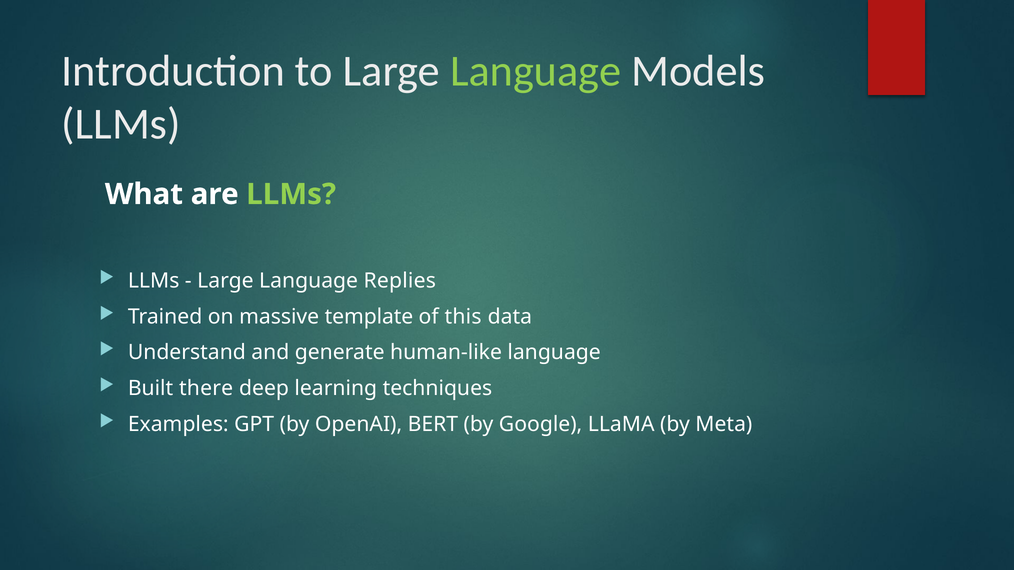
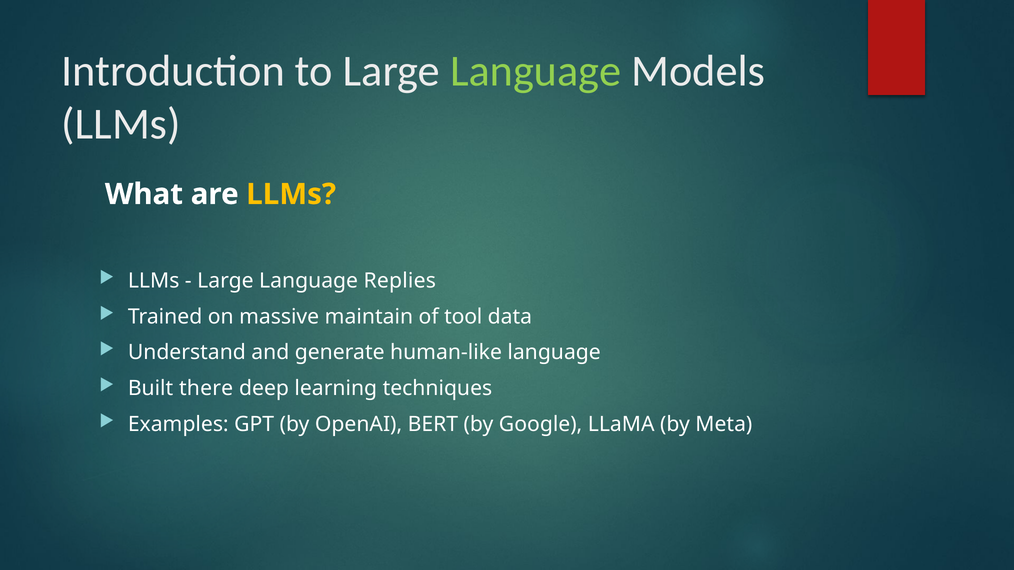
LLMs at (291, 194) colour: light green -> yellow
template: template -> maintain
this: this -> tool
